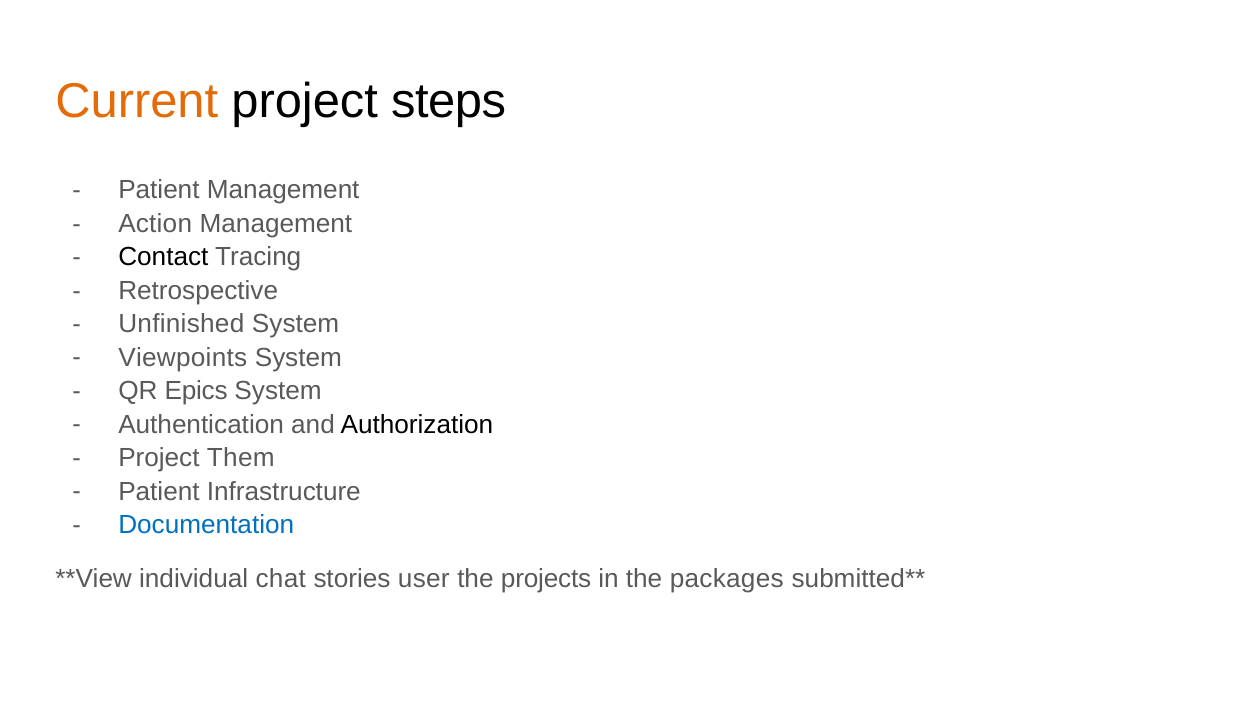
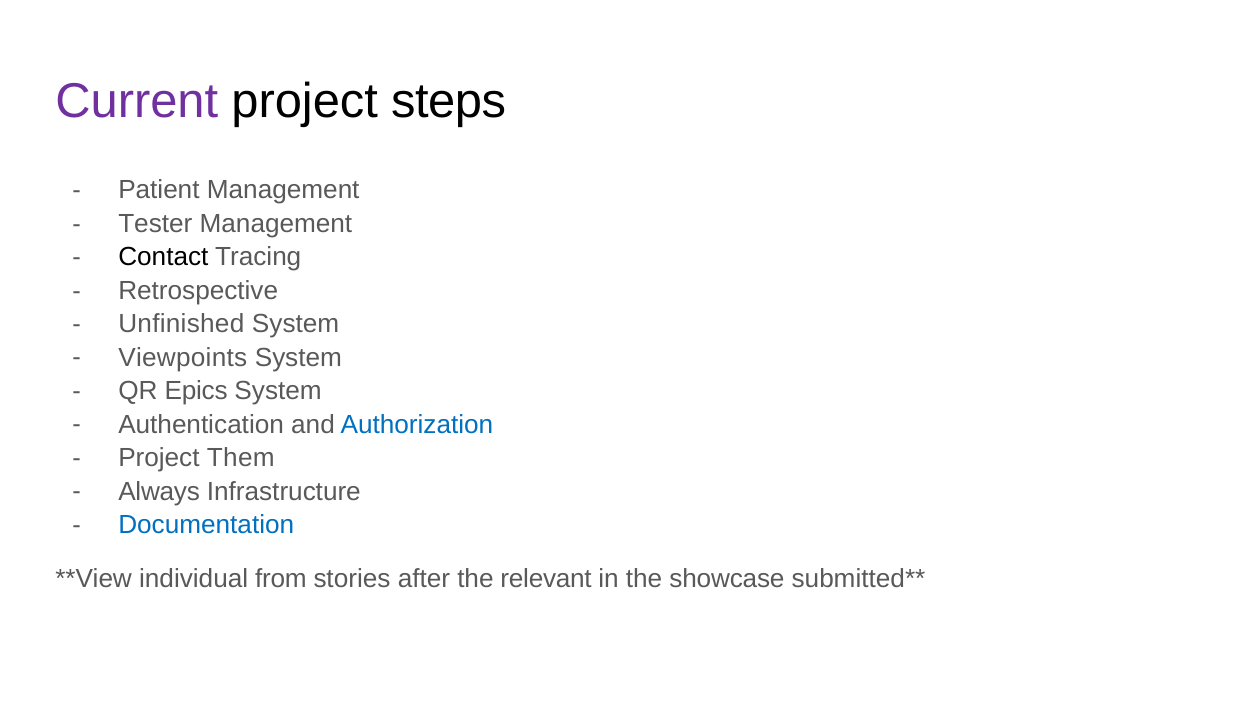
Current colour: orange -> purple
Action: Action -> Tester
Authorization colour: black -> blue
Patient at (159, 491): Patient -> Always
chat: chat -> from
user: user -> after
projects: projects -> relevant
packages: packages -> showcase
